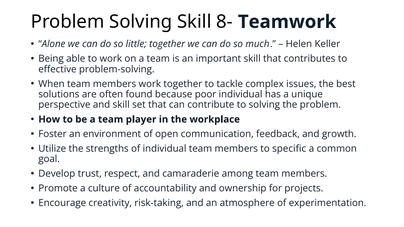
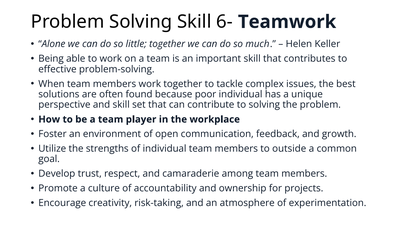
8-: 8- -> 6-
specific: specific -> outside
